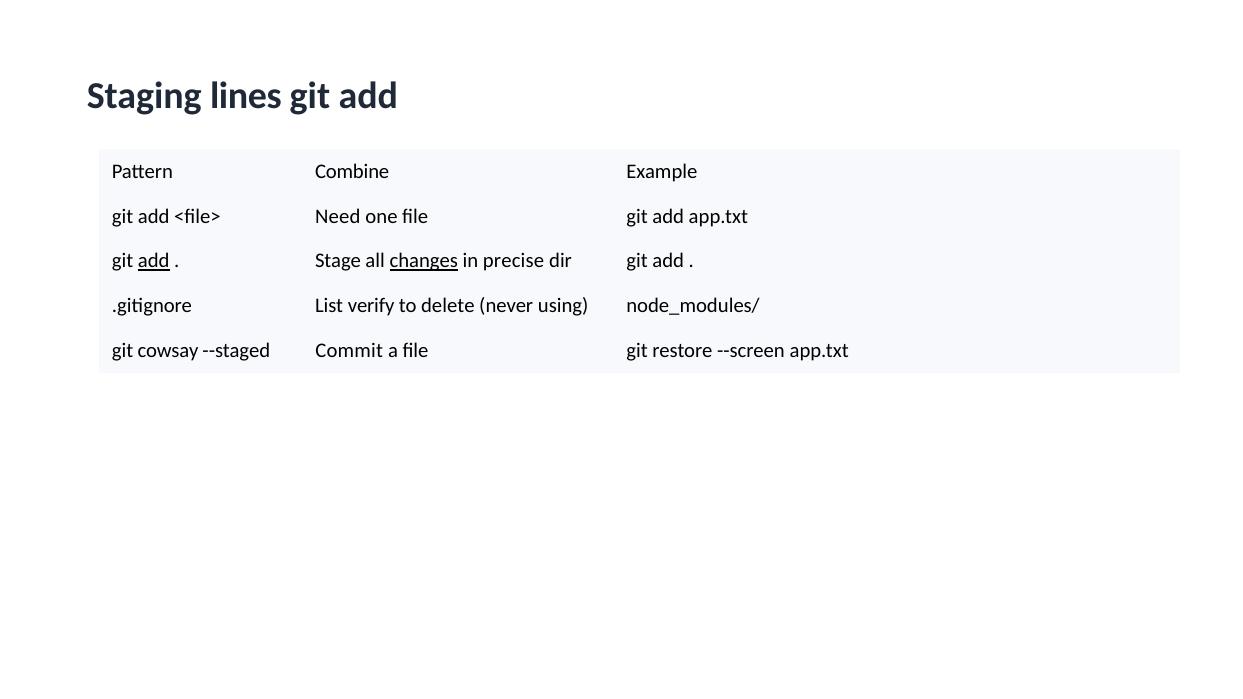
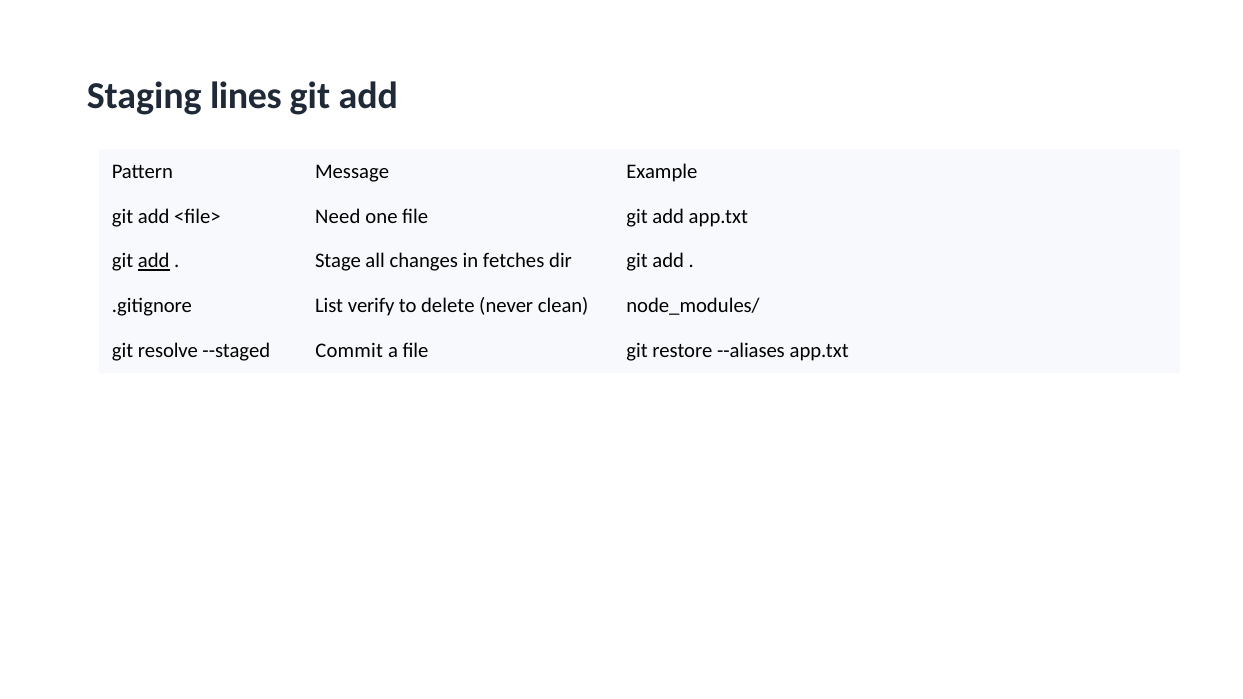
Combine: Combine -> Message
changes underline: present -> none
precise: precise -> fetches
using: using -> clean
cowsay: cowsay -> resolve
--screen: --screen -> --aliases
